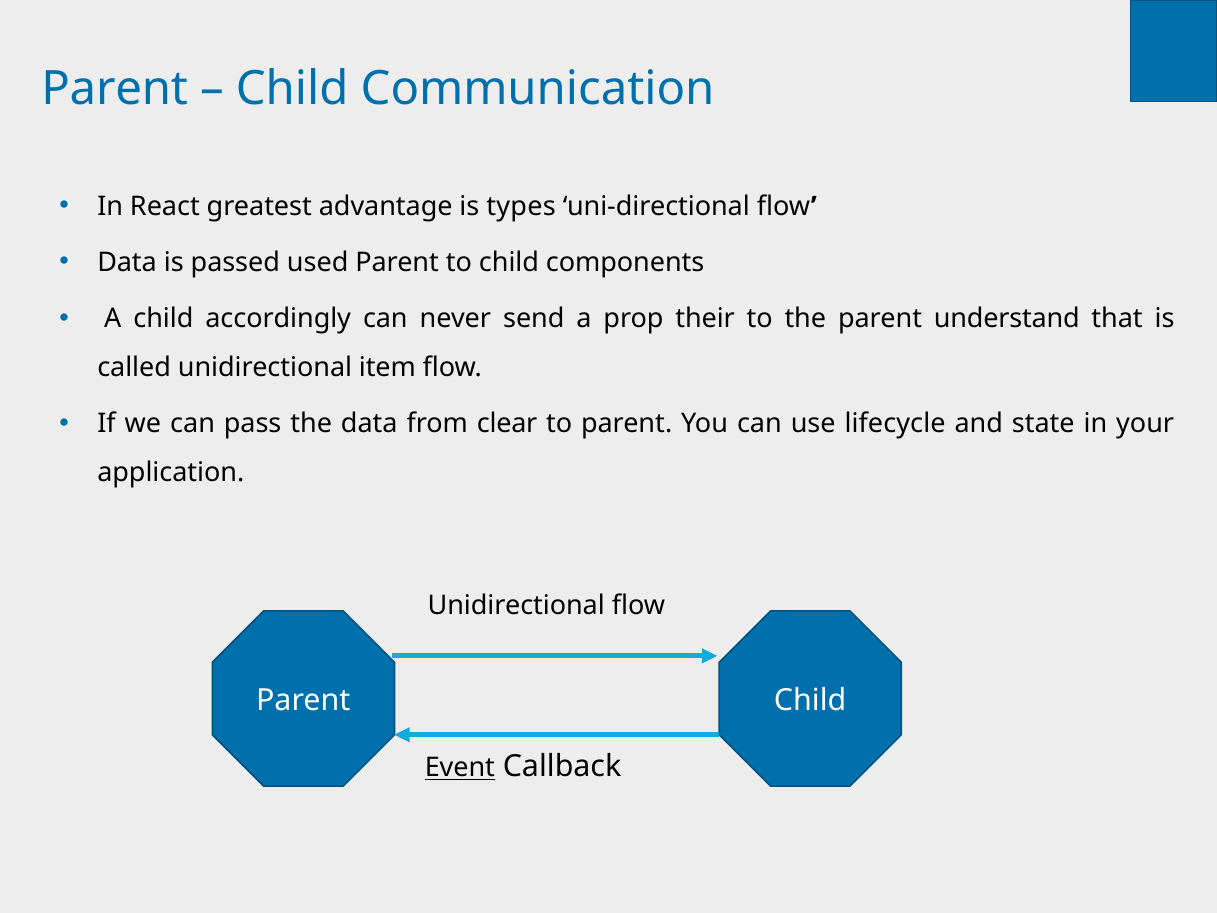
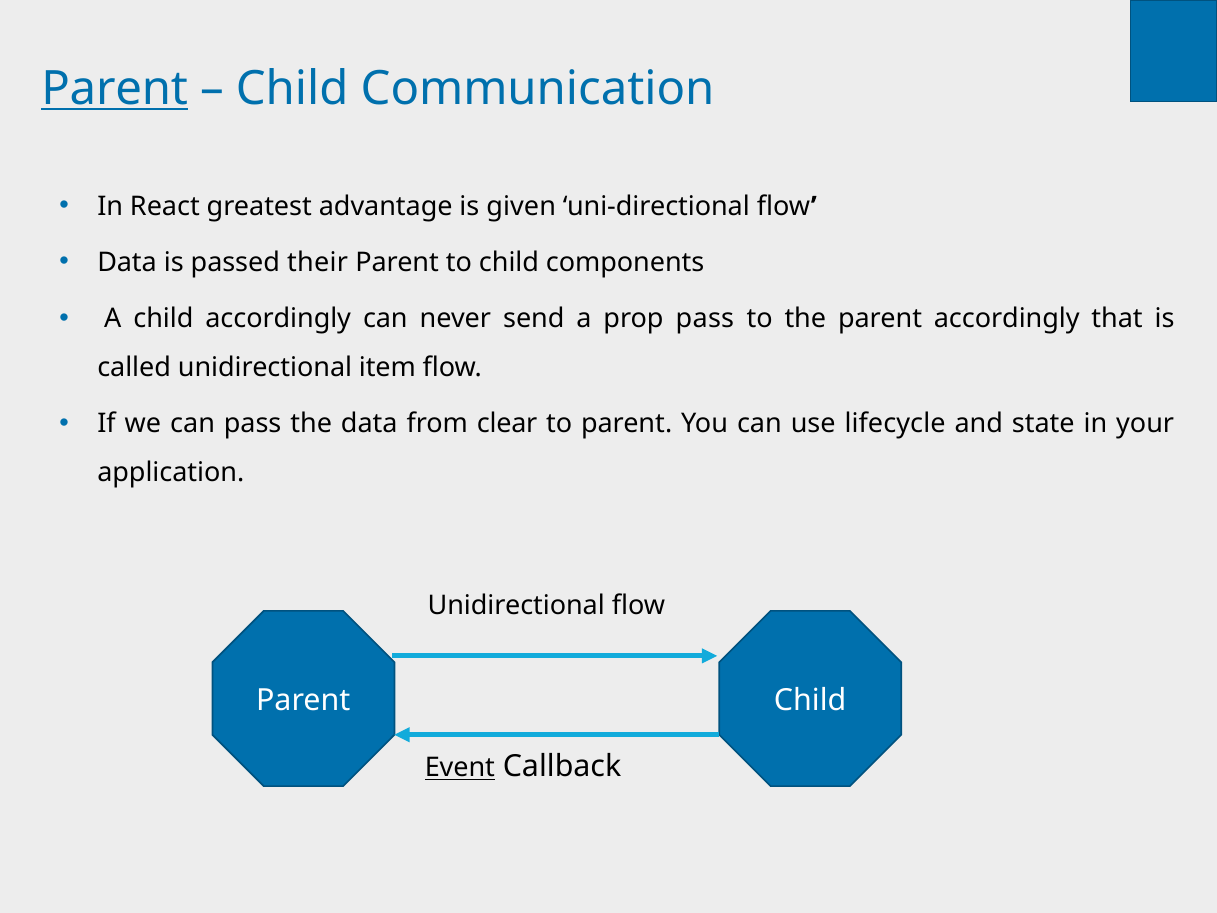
Parent at (115, 89) underline: none -> present
types: types -> given
used: used -> their
prop their: their -> pass
parent understand: understand -> accordingly
